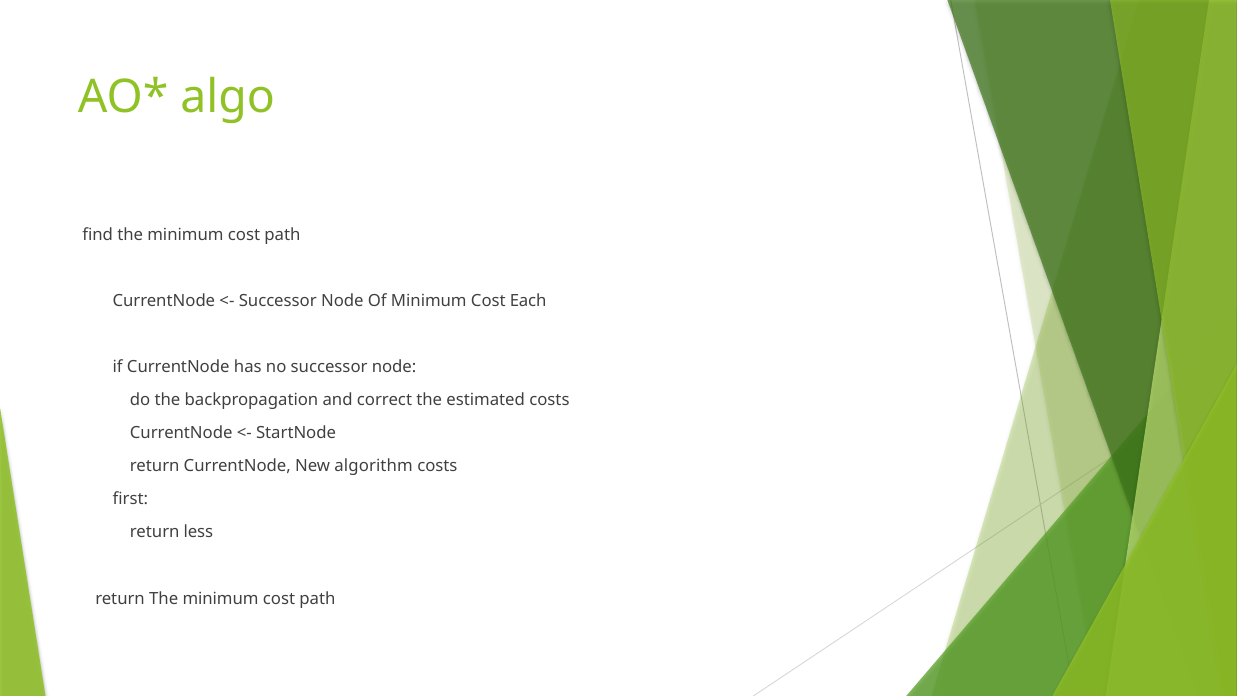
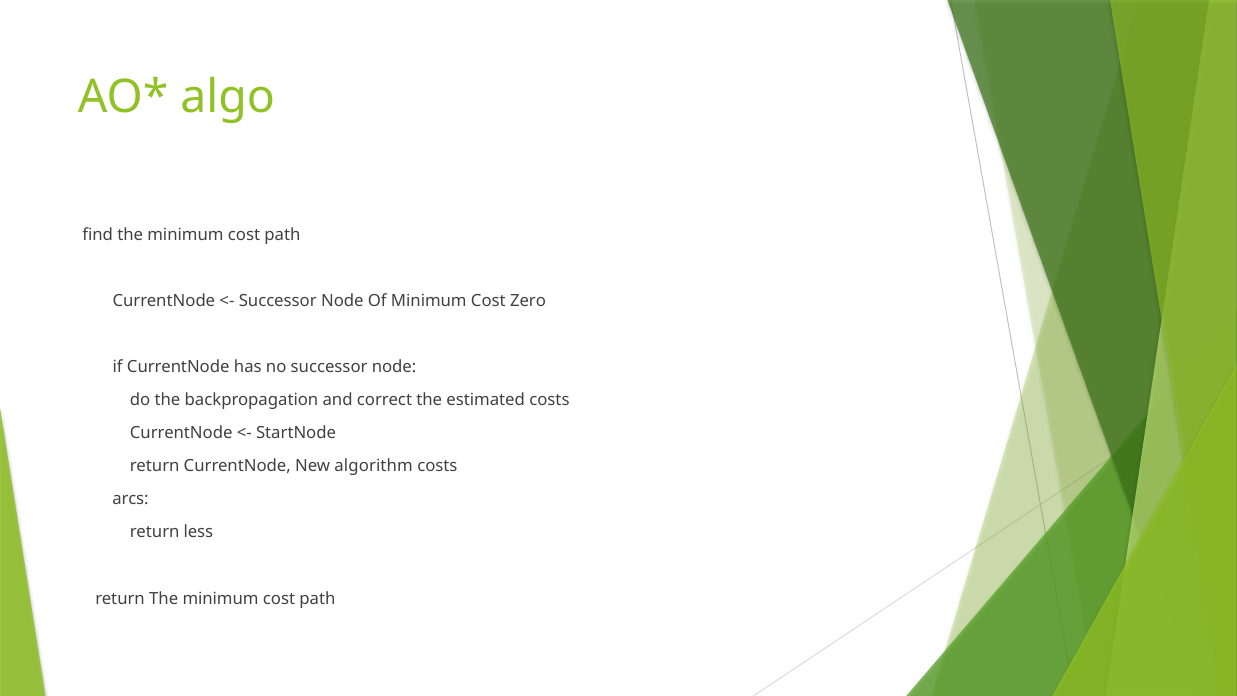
Each: Each -> Zero
first: first -> arcs
